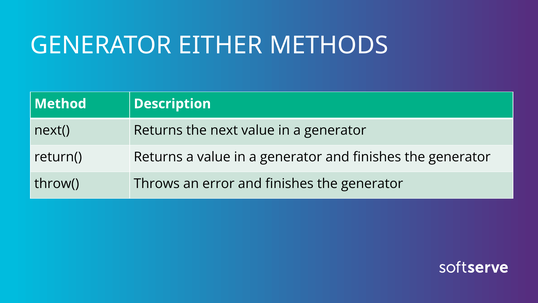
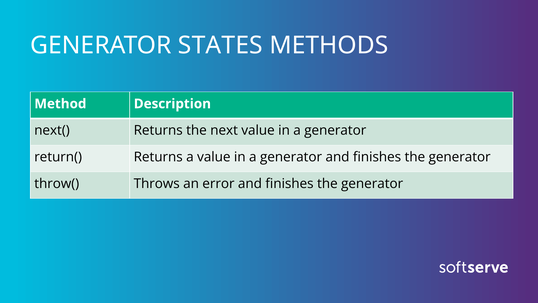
EITHER: EITHER -> STATES
